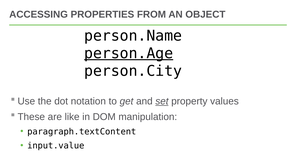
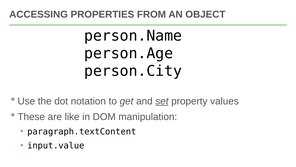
person.Age underline: present -> none
